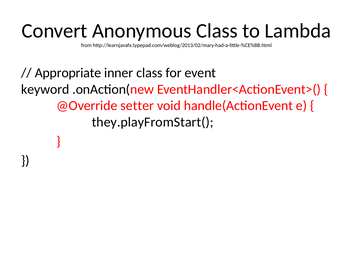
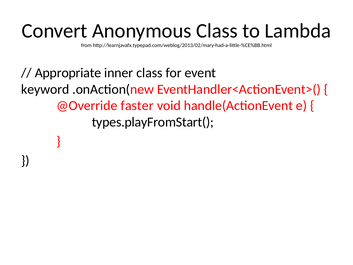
setter: setter -> faster
they.playFromStart(: they.playFromStart( -> types.playFromStart(
